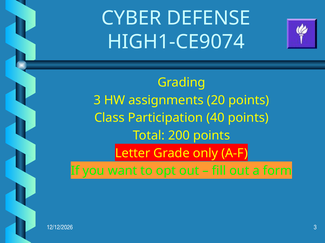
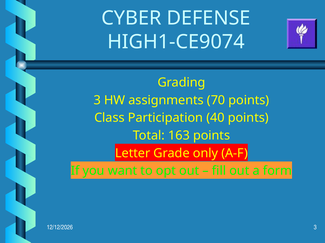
20: 20 -> 70
200: 200 -> 163
